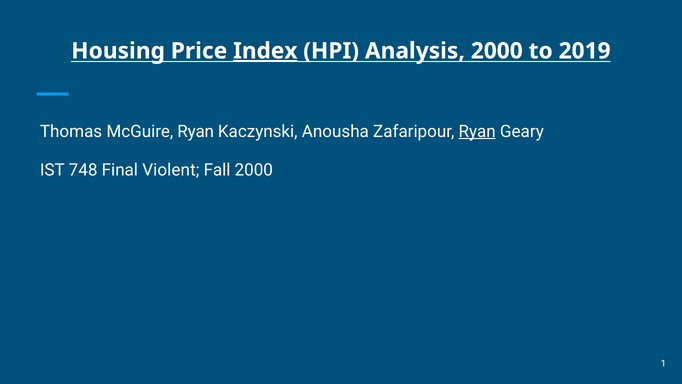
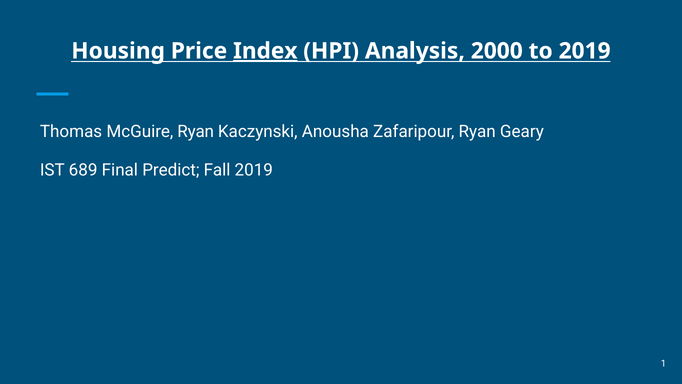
Ryan at (477, 131) underline: present -> none
748: 748 -> 689
Violent: Violent -> Predict
Fall 2000: 2000 -> 2019
